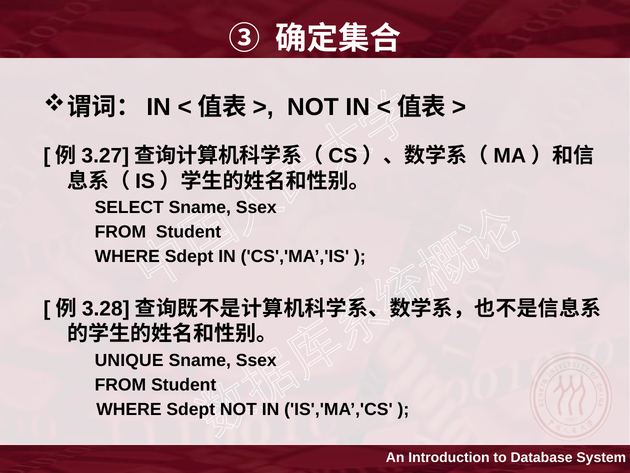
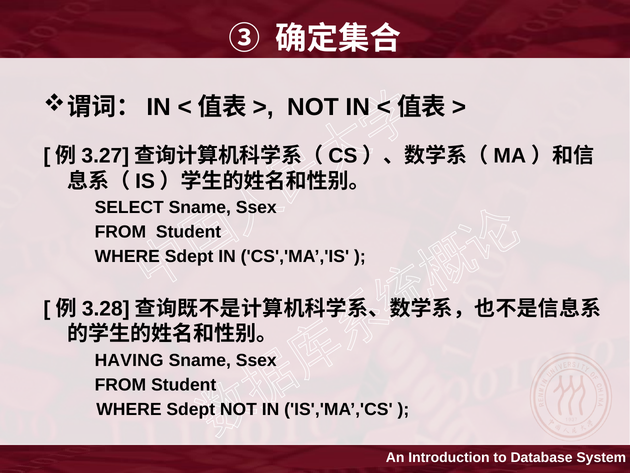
UNIQUE: UNIQUE -> HAVING
